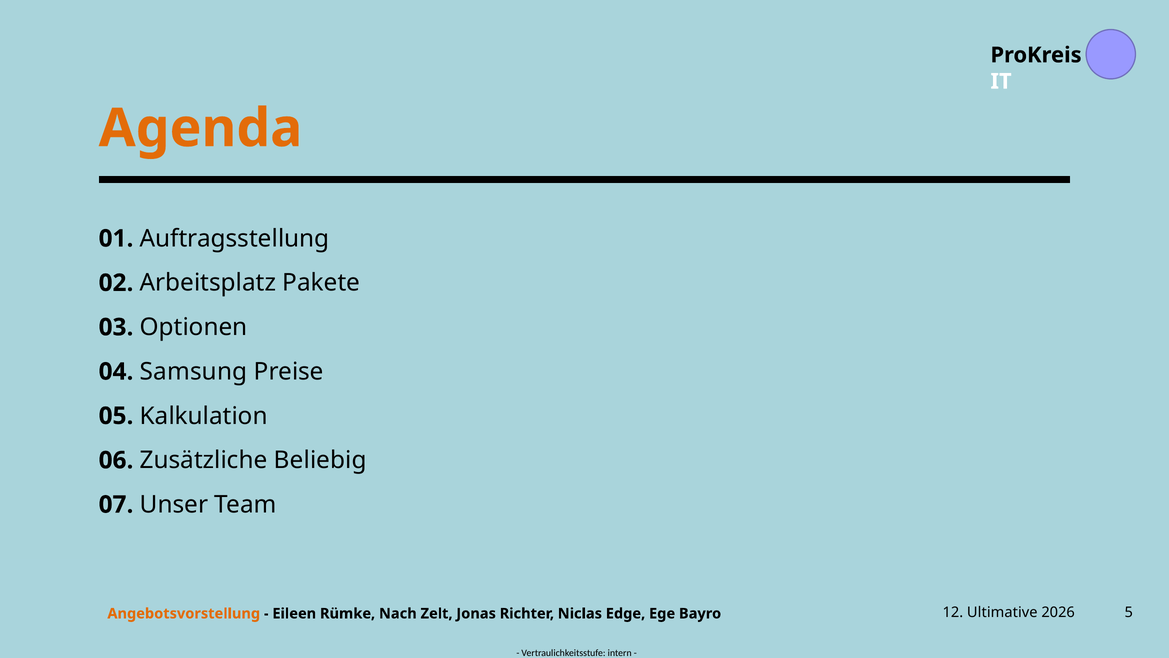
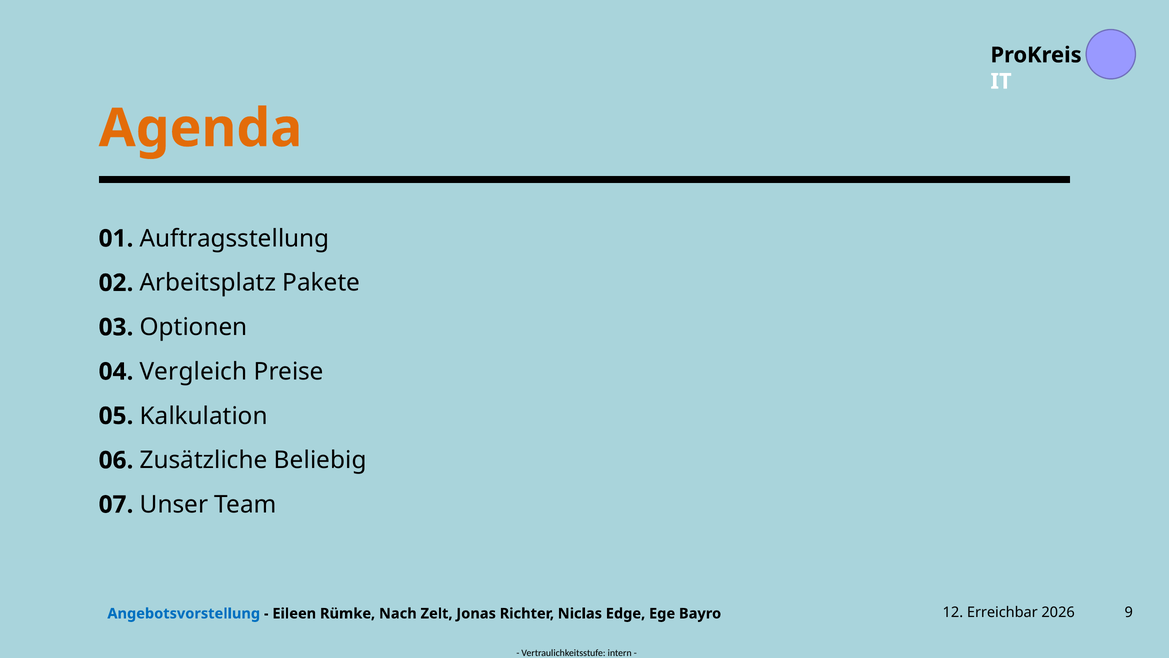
Samsung: Samsung -> Vergleich
Ultimative: Ultimative -> Erreichbar
Angebotsvorstellung colour: orange -> blue
5: 5 -> 9
